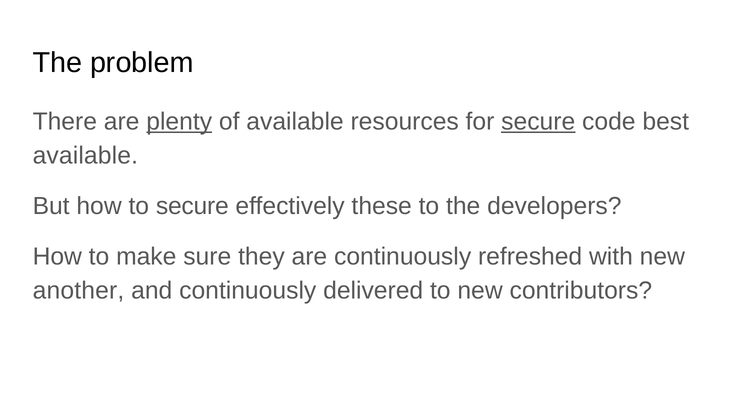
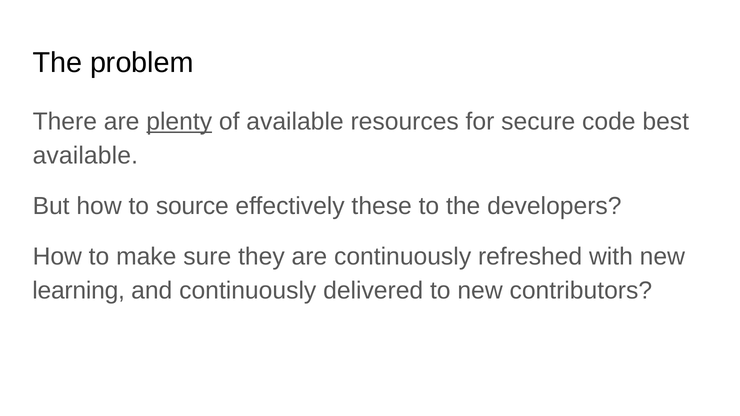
secure at (538, 122) underline: present -> none
to secure: secure -> source
another: another -> learning
